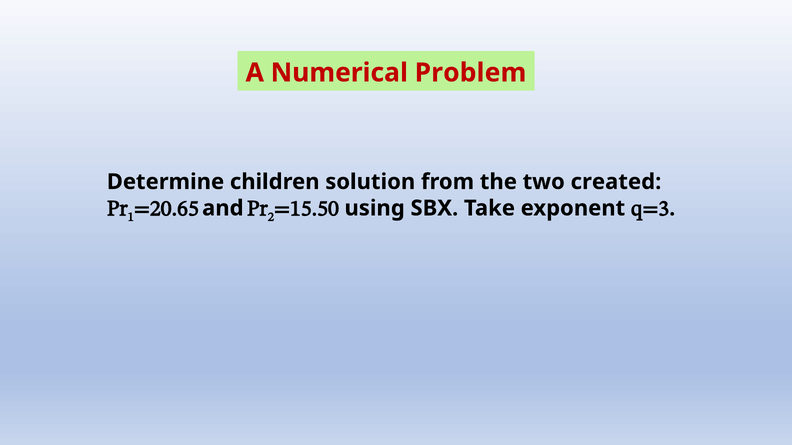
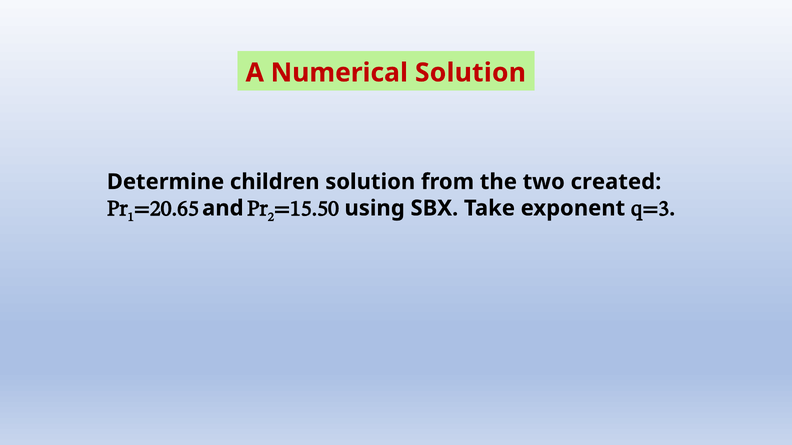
Numerical Problem: Problem -> Solution
